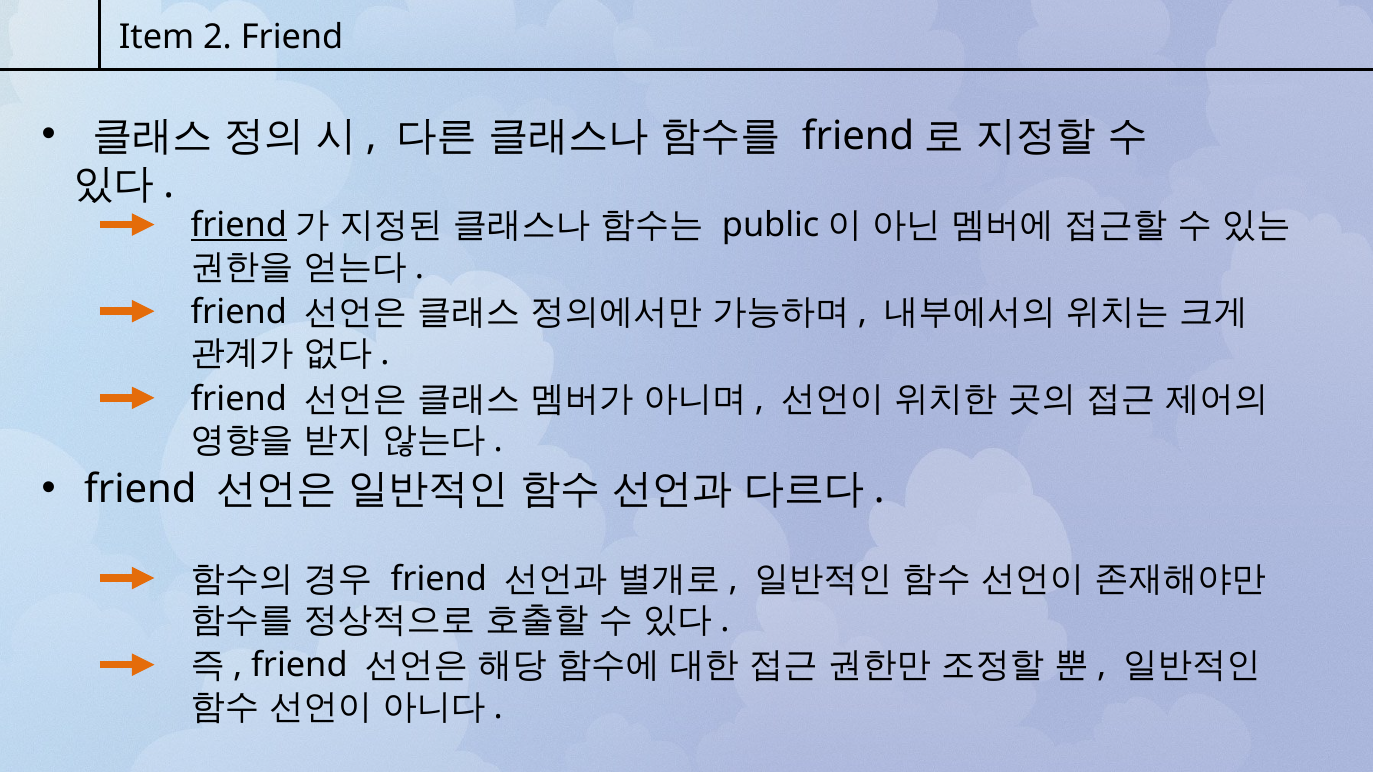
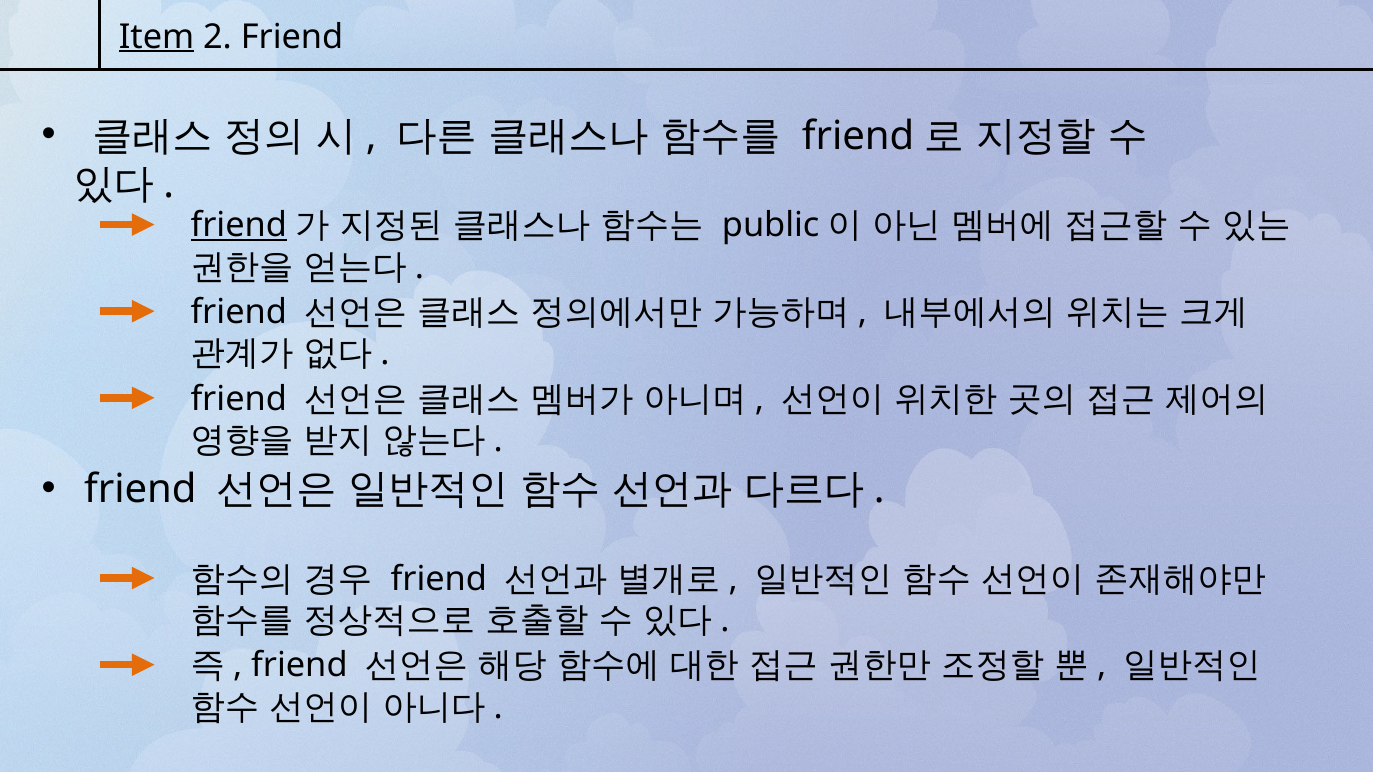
Item underline: none -> present
